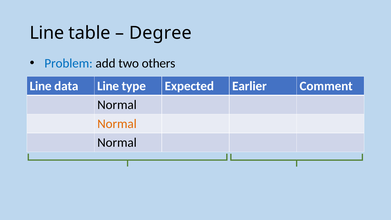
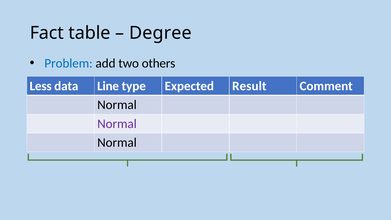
Line at (47, 33): Line -> Fact
Line at (41, 86): Line -> Less
Earlier: Earlier -> Result
Normal at (117, 124) colour: orange -> purple
